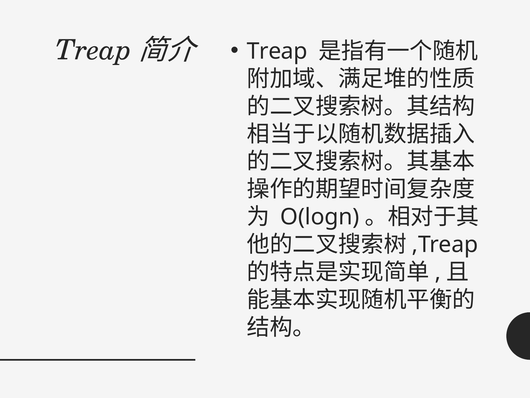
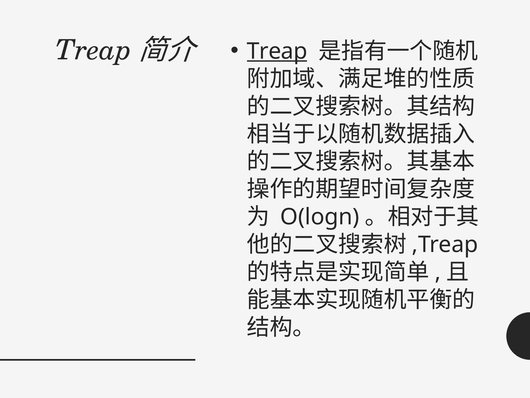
Treap underline: none -> present
